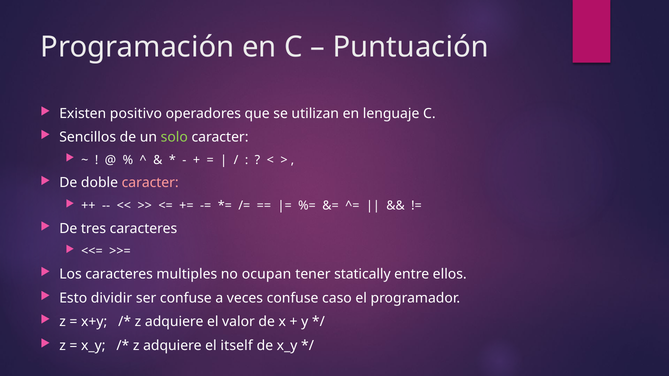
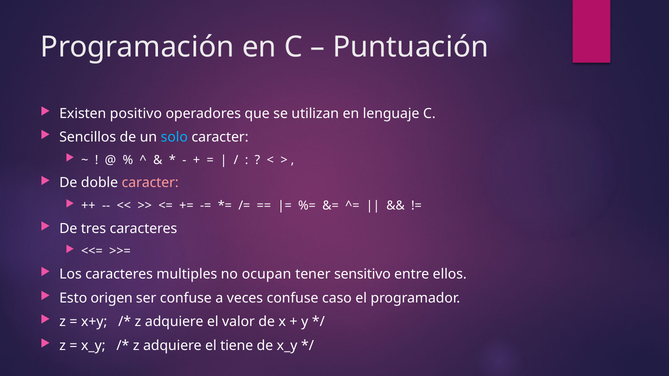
solo colour: light green -> light blue
statically: statically -> sensitivo
dividir: dividir -> origen
itself: itself -> tiene
